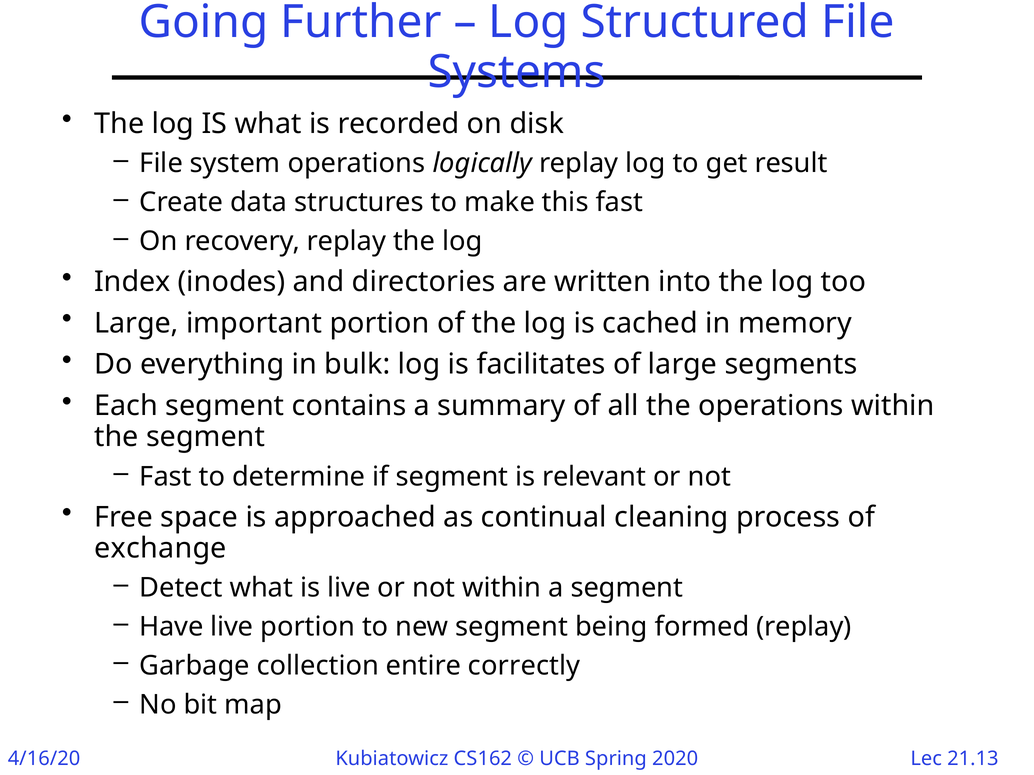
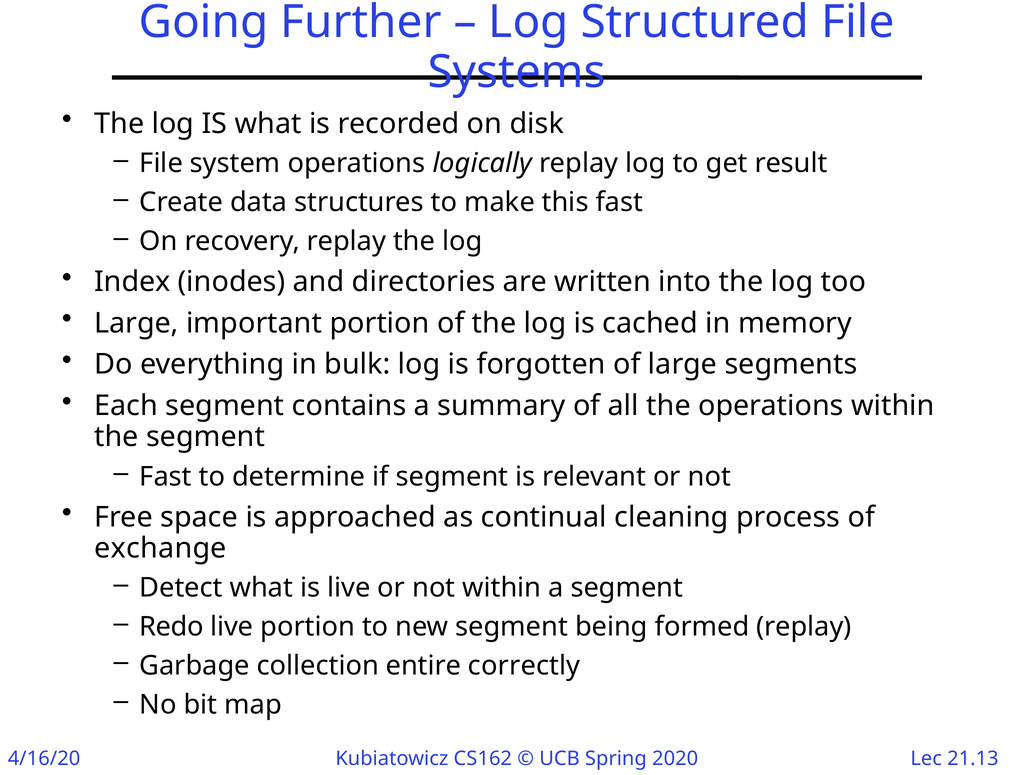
facilitates: facilitates -> forgotten
Have: Have -> Redo
